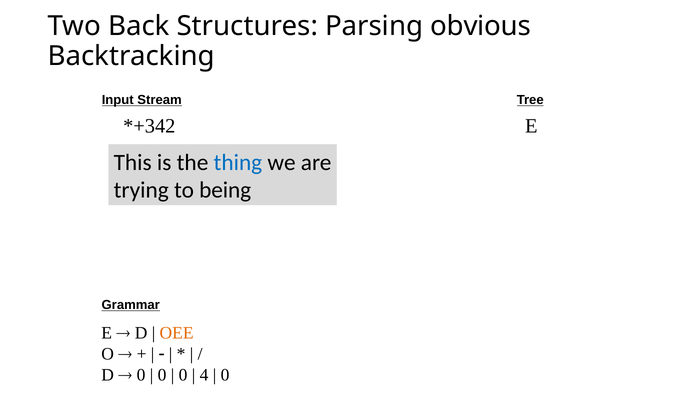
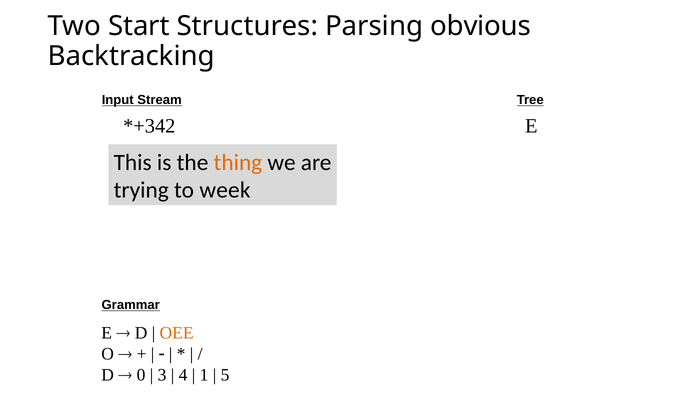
Back: Back -> Start
thing colour: blue -> orange
being: being -> week
0 at (162, 375): 0 -> 3
0 at (183, 375): 0 -> 4
4: 4 -> 1
0 at (225, 375): 0 -> 5
